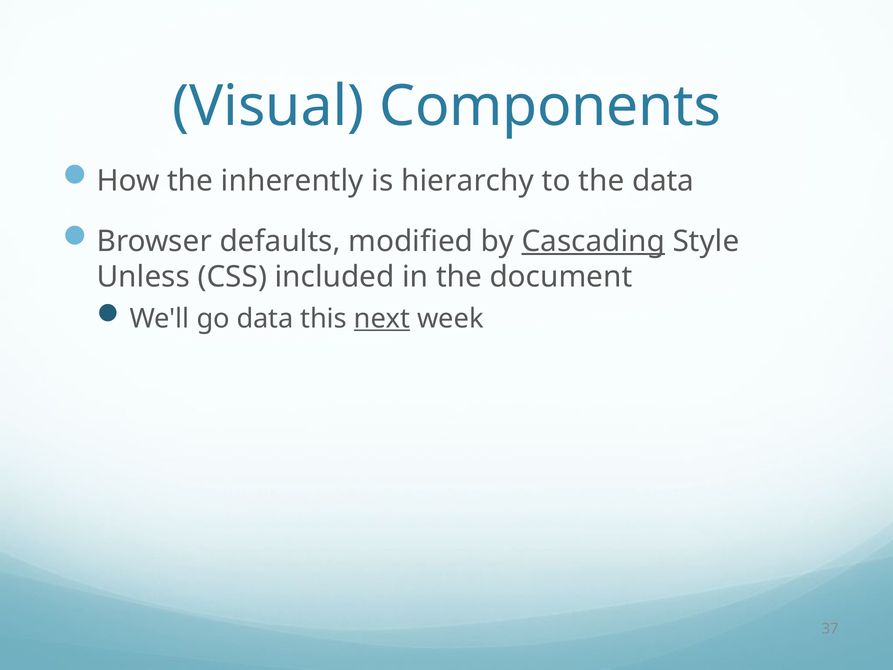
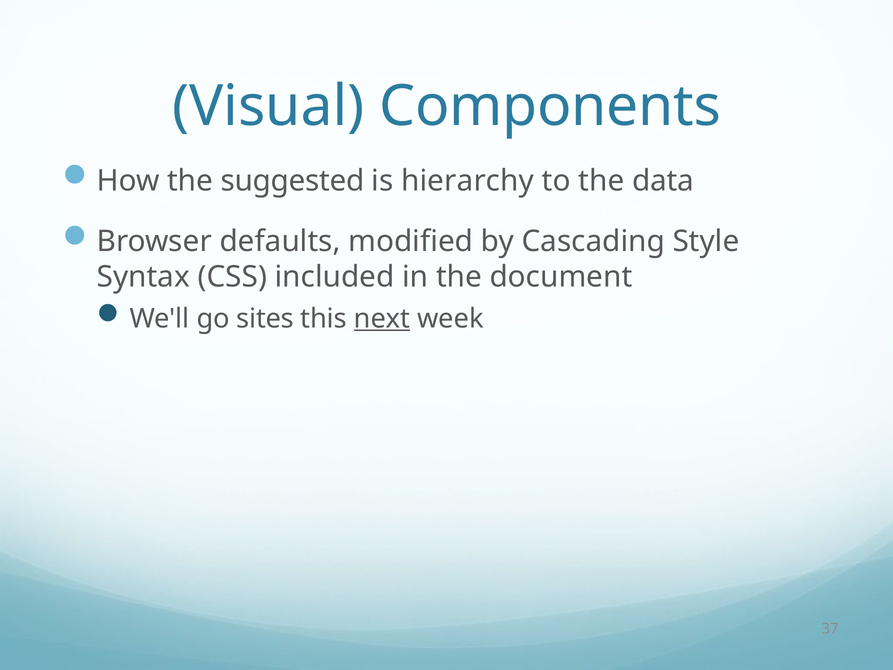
inherently: inherently -> suggested
Cascading underline: present -> none
Unless: Unless -> Syntax
go data: data -> sites
